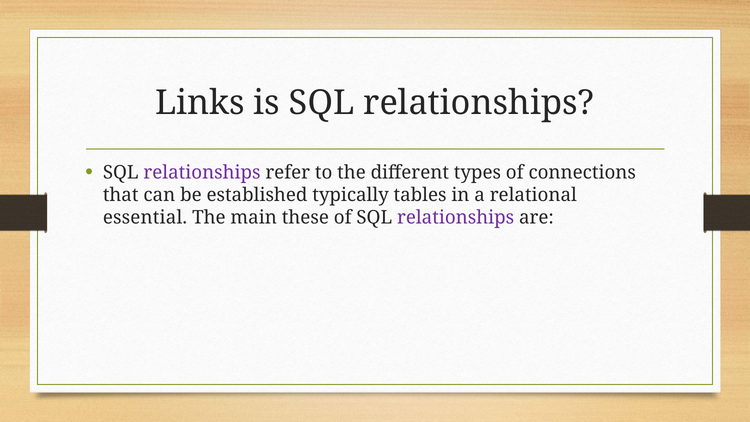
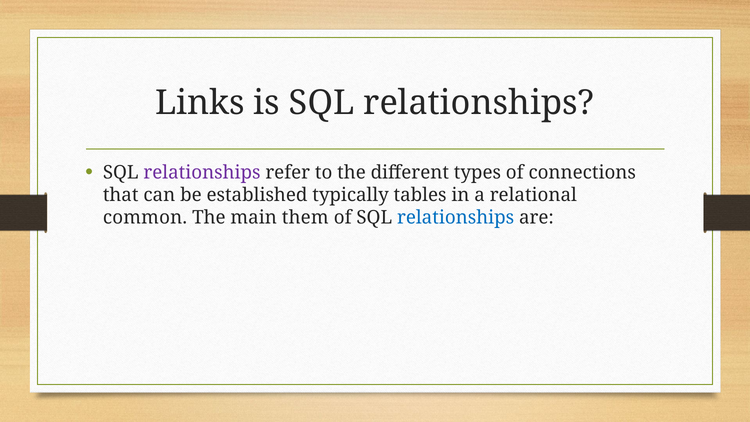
essential: essential -> common
these: these -> them
relationships at (456, 218) colour: purple -> blue
